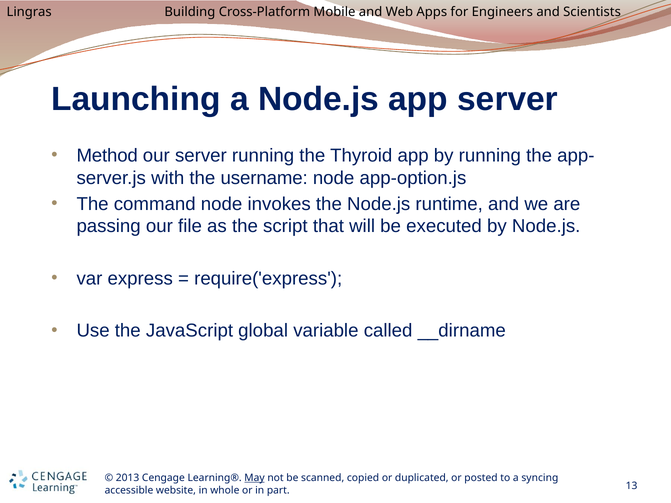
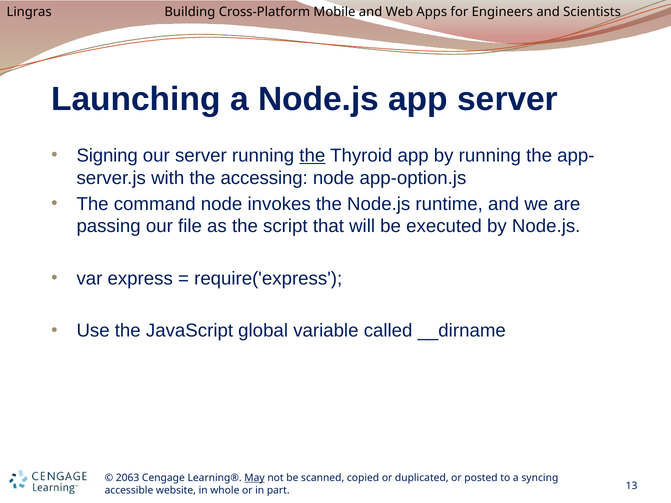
Method: Method -> Signing
the at (312, 156) underline: none -> present
username: username -> accessing
2013: 2013 -> 2063
